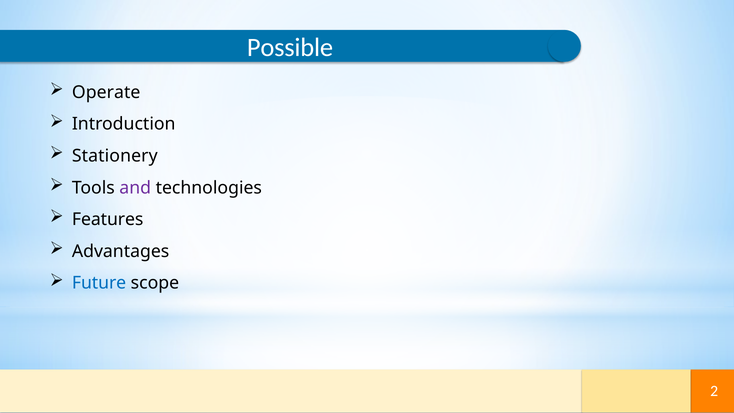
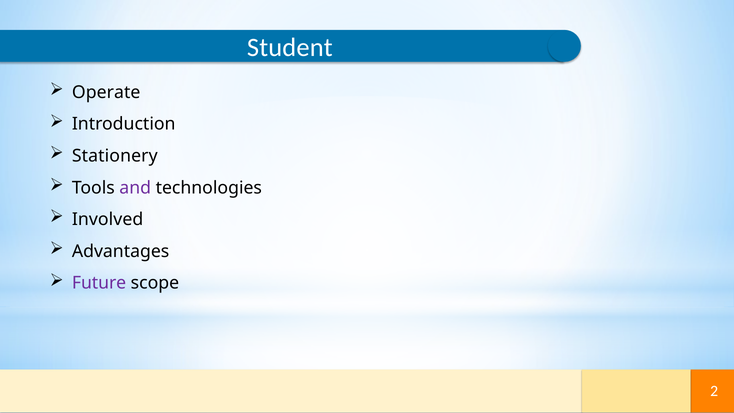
Possible: Possible -> Student
Features: Features -> Involved
Future colour: blue -> purple
